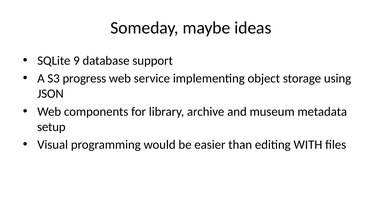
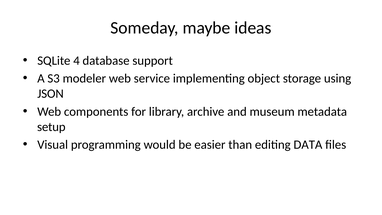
9: 9 -> 4
progress: progress -> modeler
WITH: WITH -> DATA
